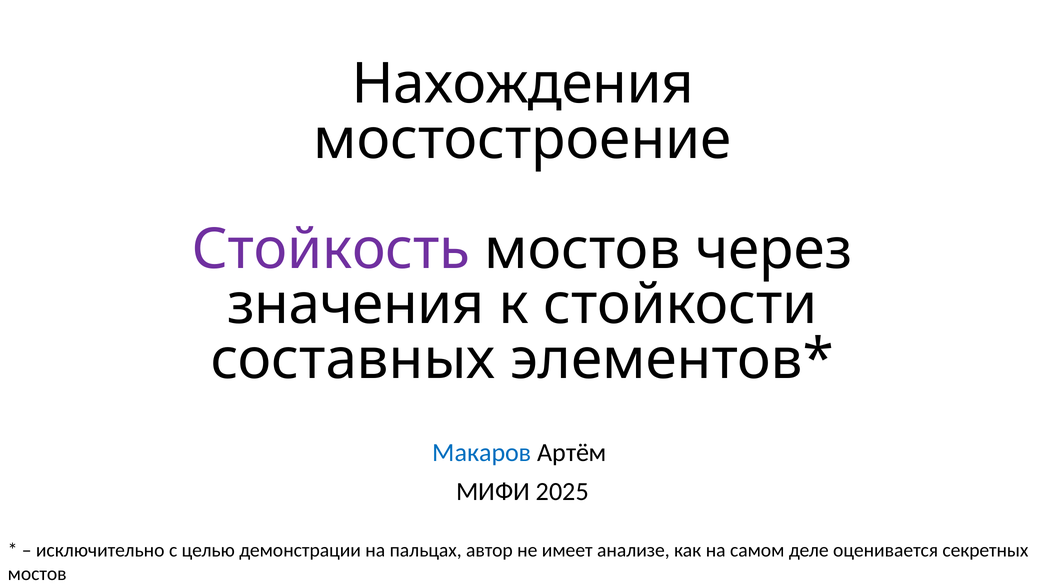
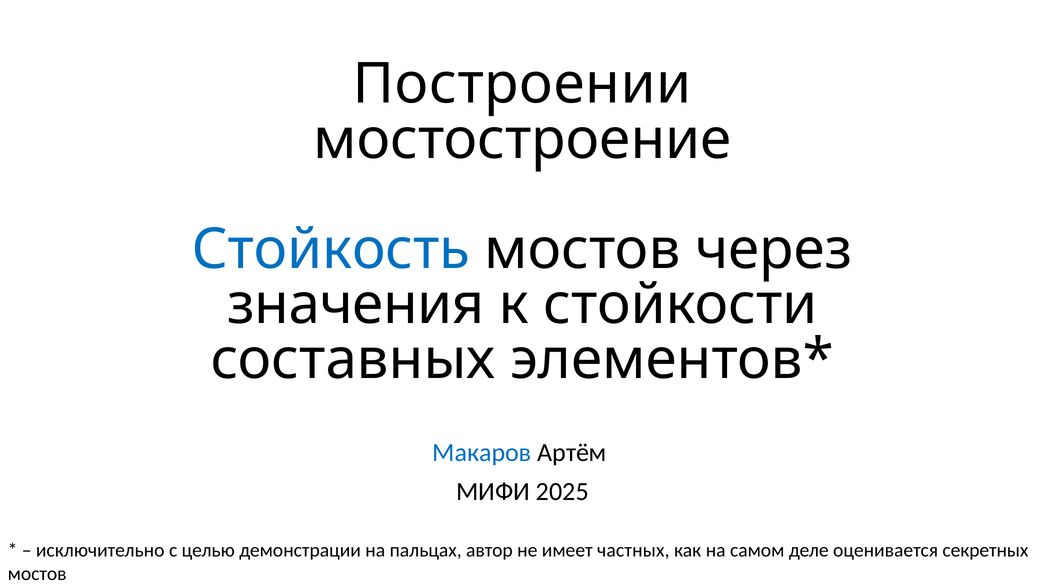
Нахождения: Нахождения -> Построении
Стойкость colour: purple -> blue
анализе: анализе -> частных
